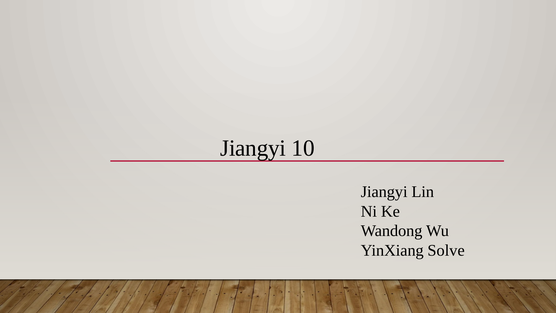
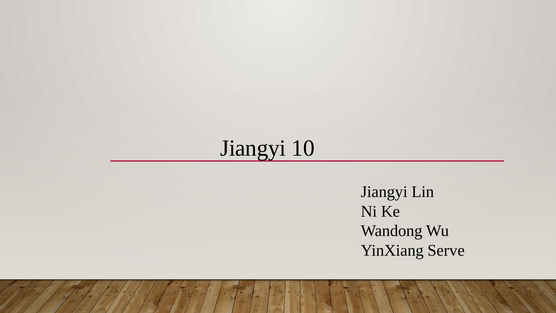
Solve: Solve -> Serve
